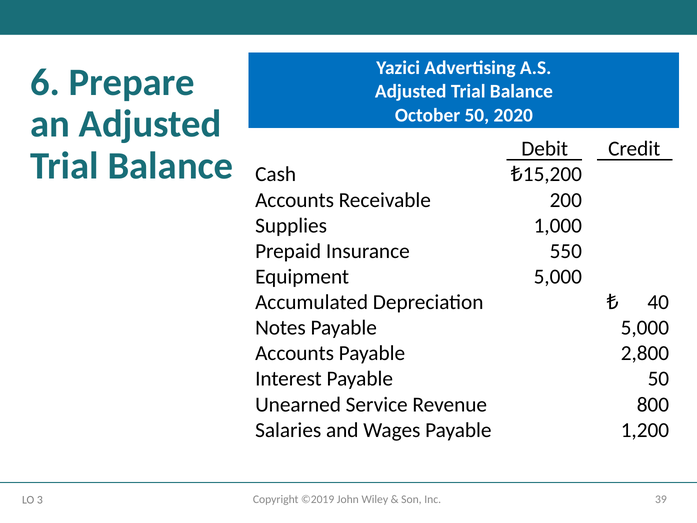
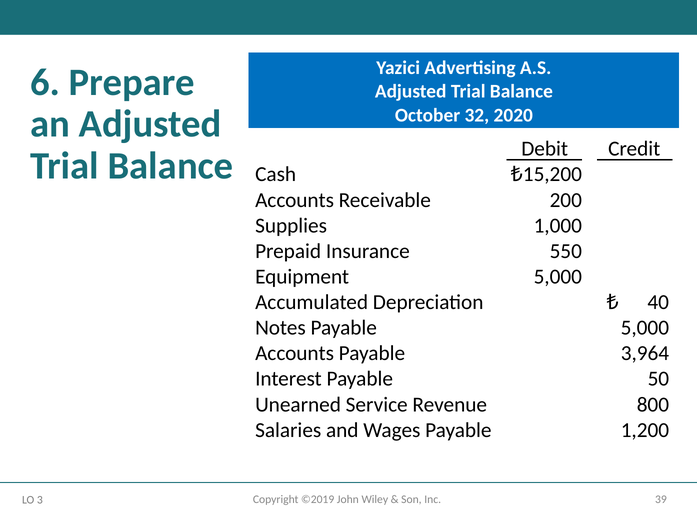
October 50: 50 -> 32
2,800: 2,800 -> 3,964
